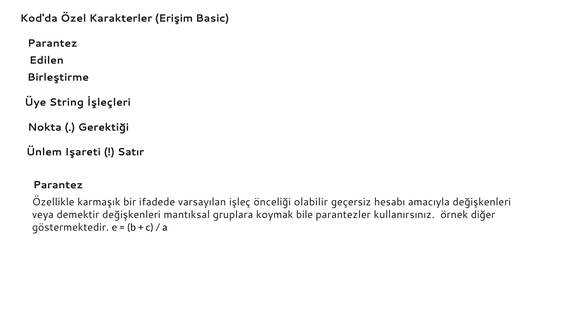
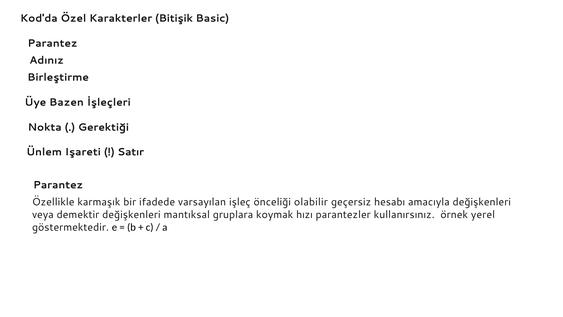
Erişim: Erişim -> Bitişik
Edilen: Edilen -> Adınız
String: String -> Bazen
bile: bile -> hızı
diğer: diğer -> yerel
